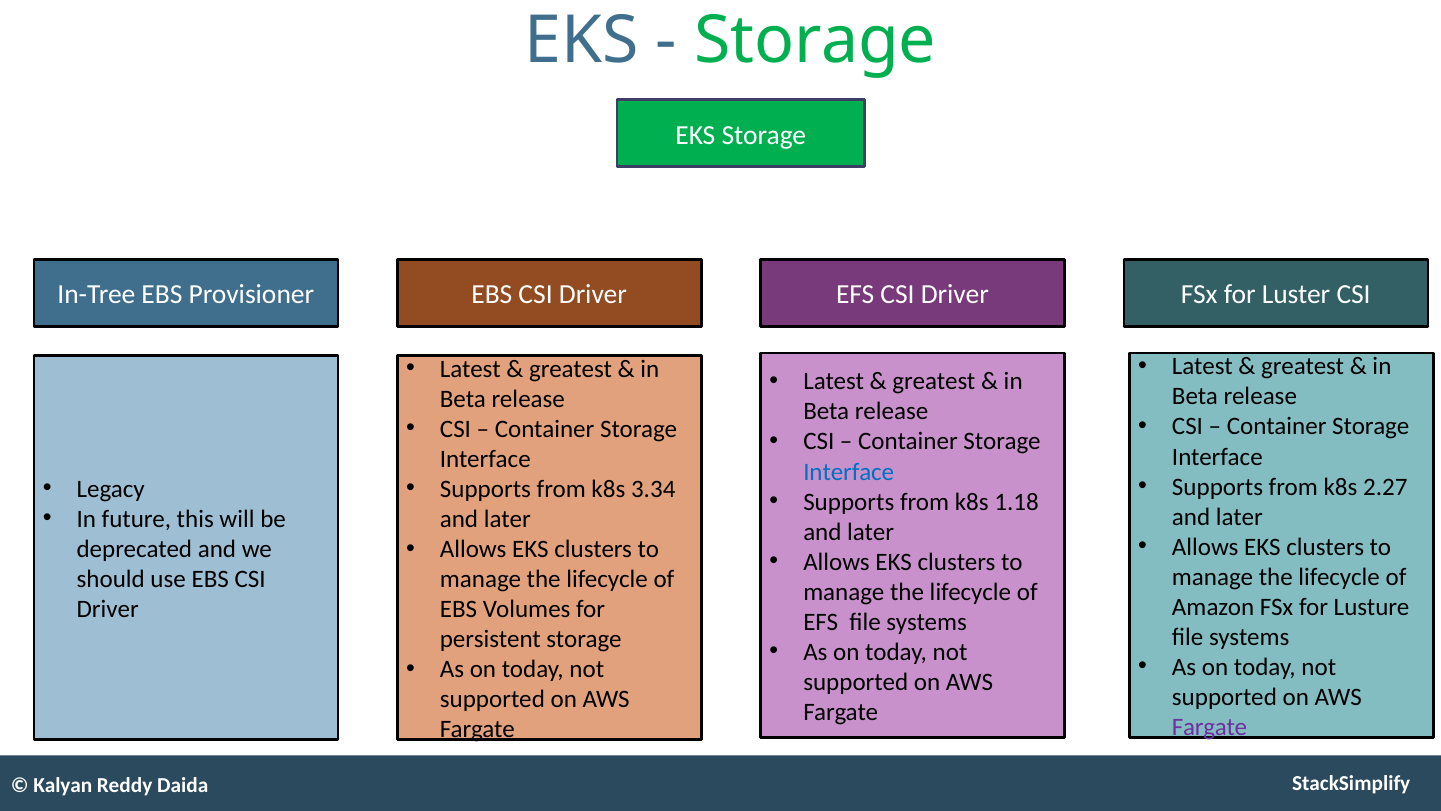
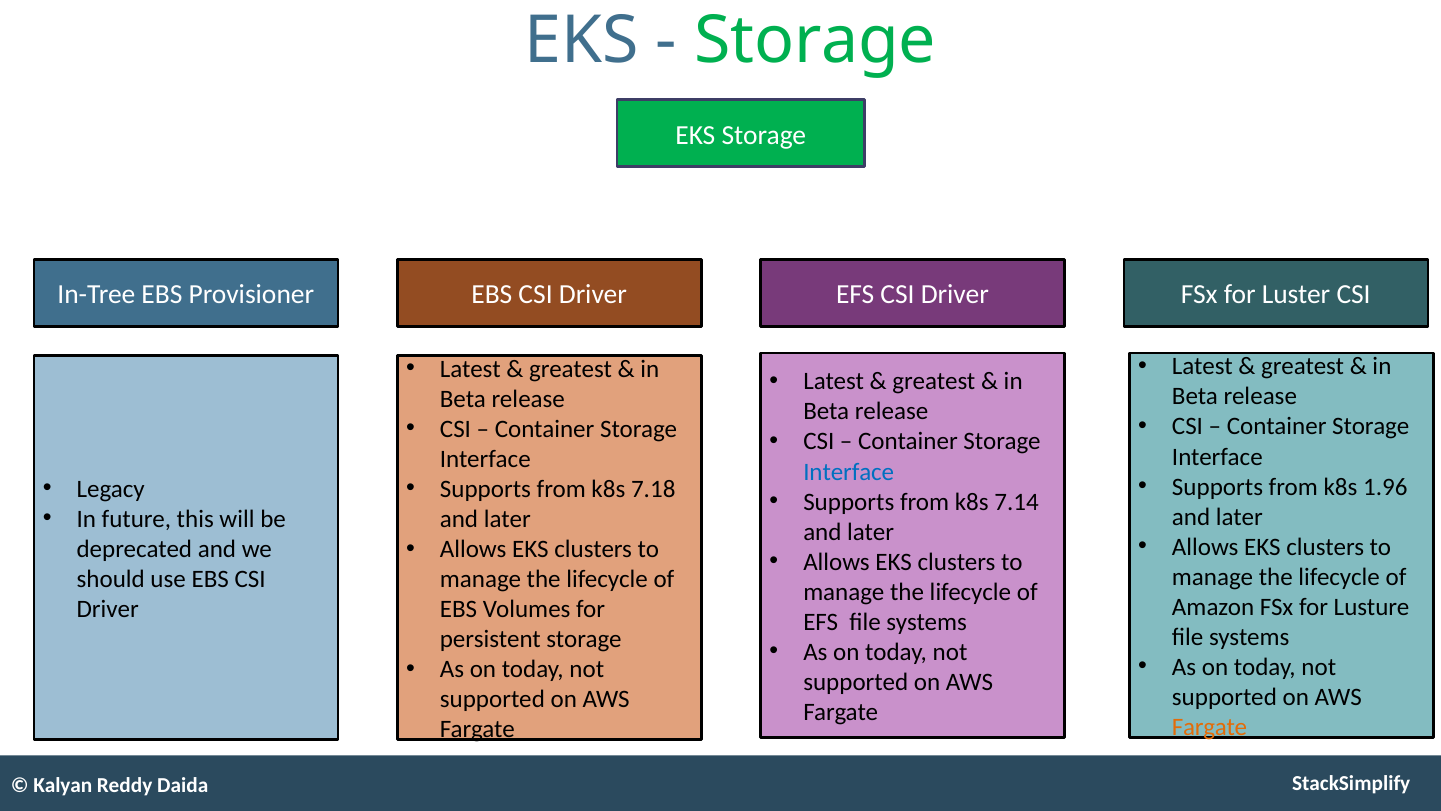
2.27: 2.27 -> 1.96
3.34: 3.34 -> 7.18
1.18: 1.18 -> 7.14
Fargate at (1210, 727) colour: purple -> orange
